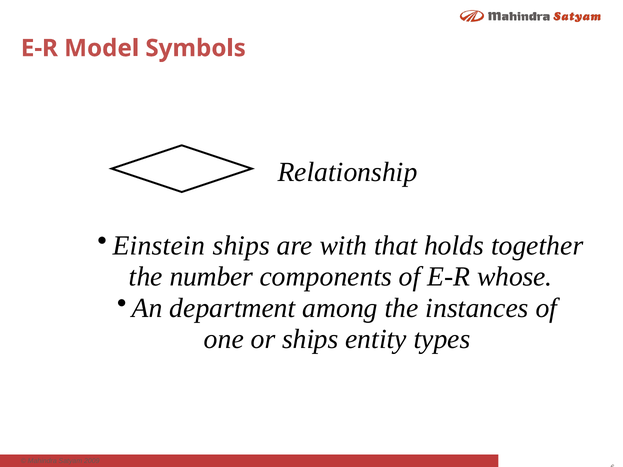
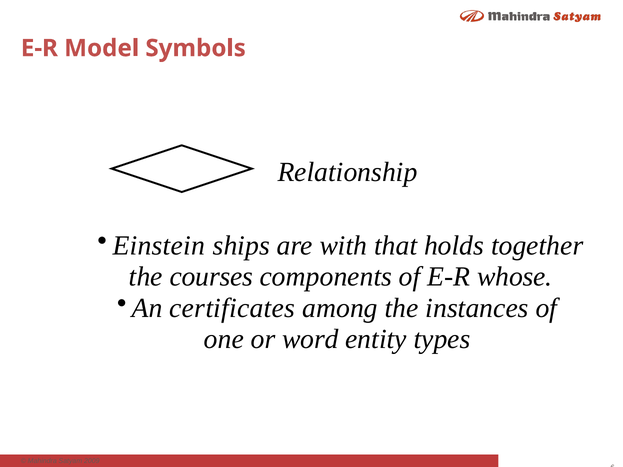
number: number -> courses
department: department -> certificates
or ships: ships -> word
